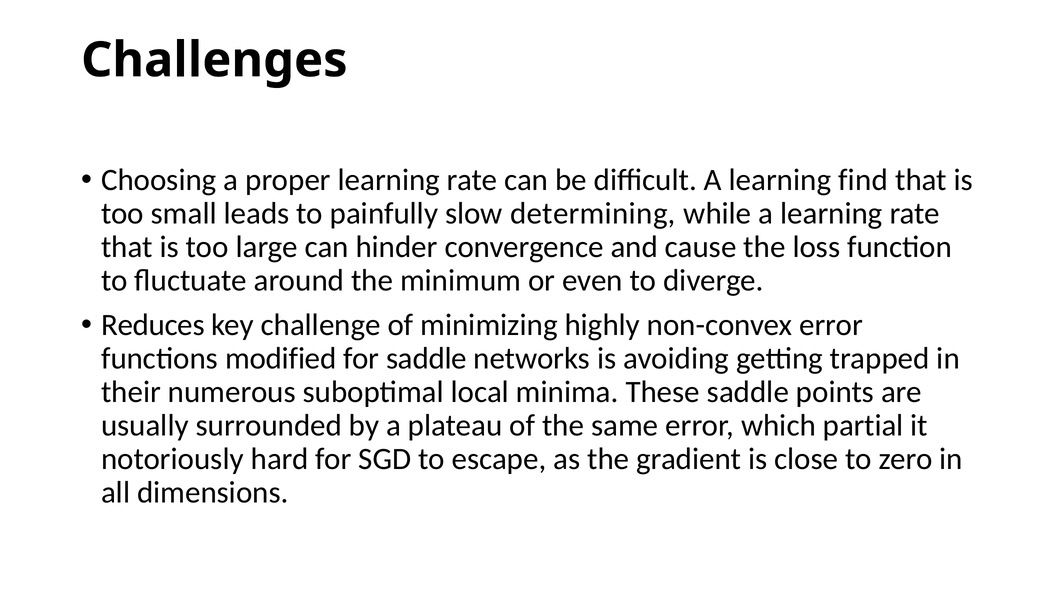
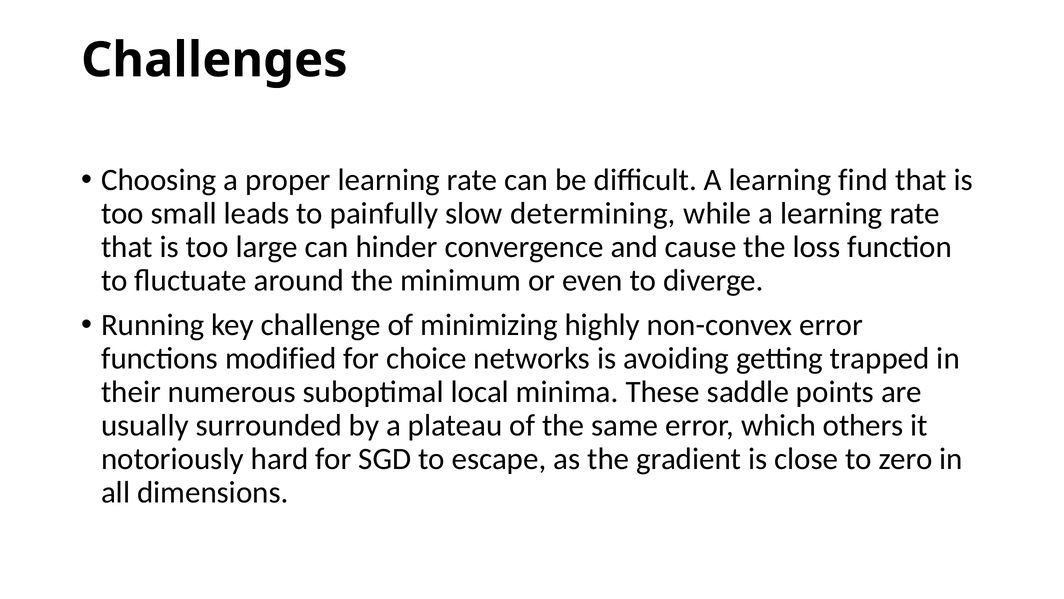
Reduces: Reduces -> Running
for saddle: saddle -> choice
partial: partial -> others
